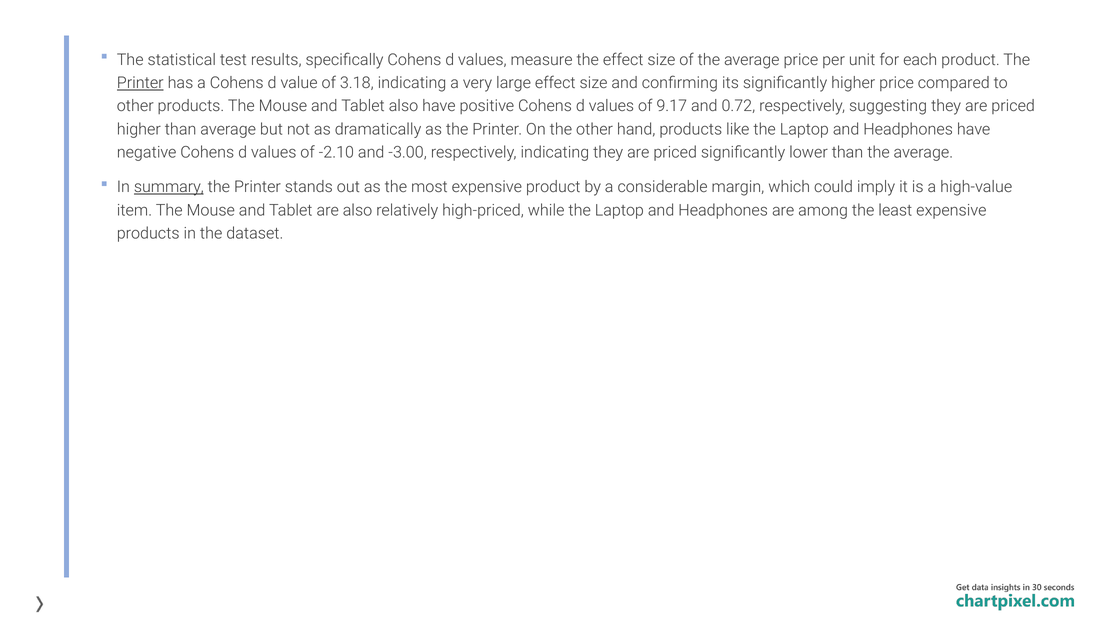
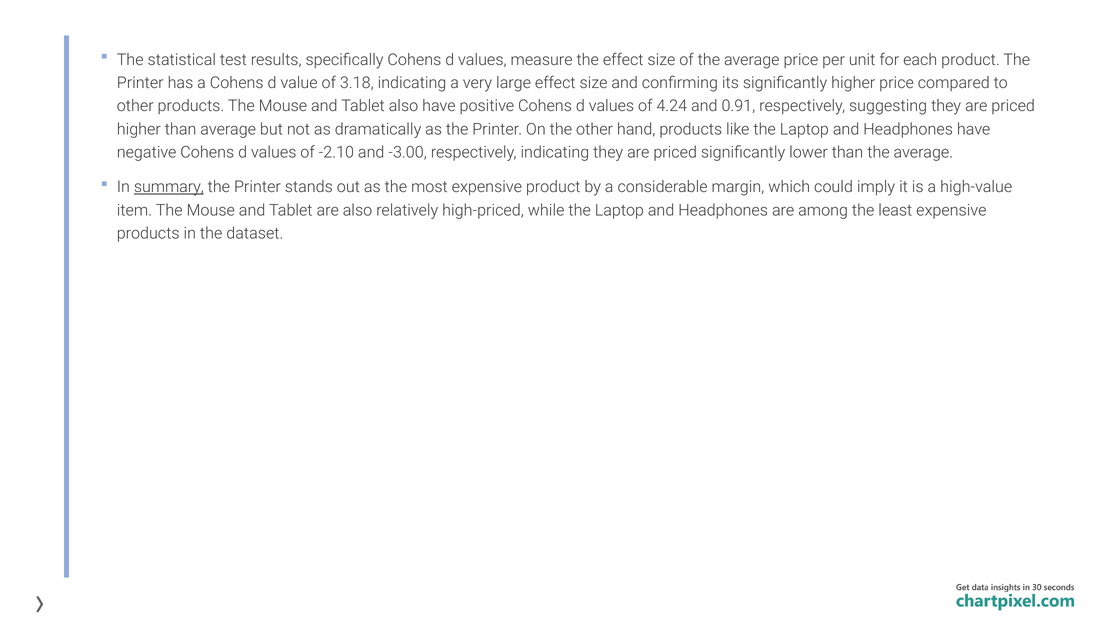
Printer at (140, 83) underline: present -> none
9.17: 9.17 -> 4.24
0.72: 0.72 -> 0.91
